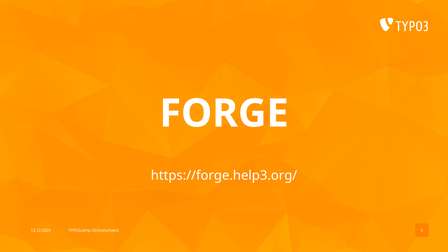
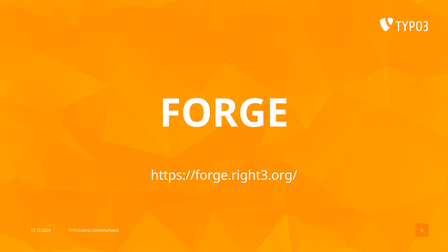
https://forge.help3.org/: https://forge.help3.org/ -> https://forge.right3.org/
